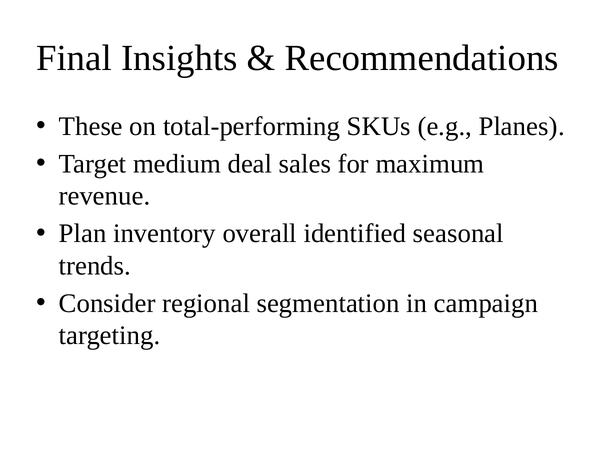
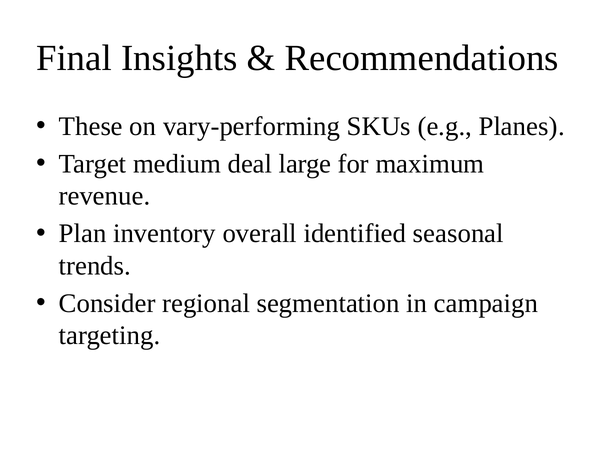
total-performing: total-performing -> vary-performing
sales: sales -> large
